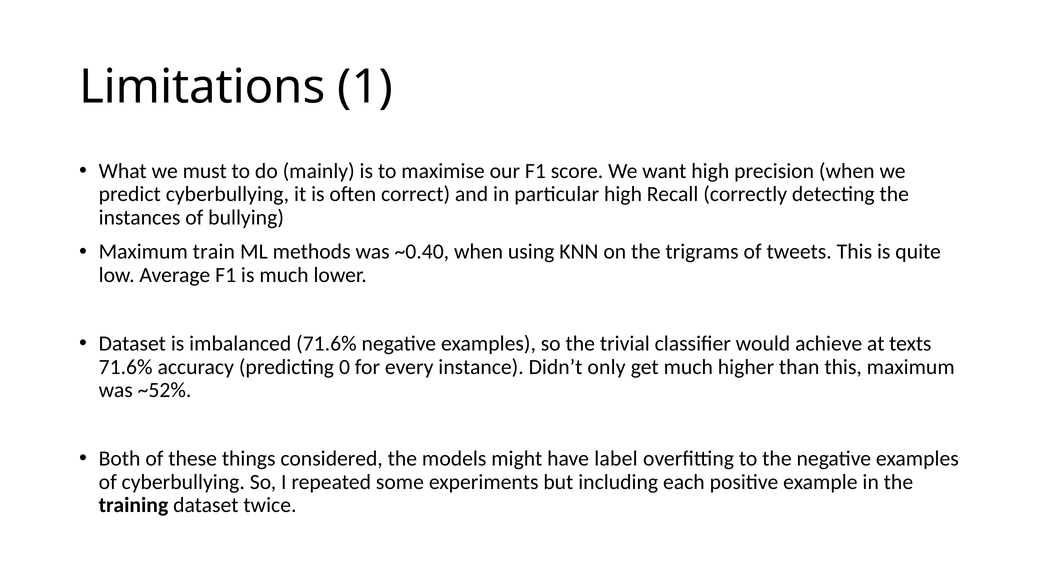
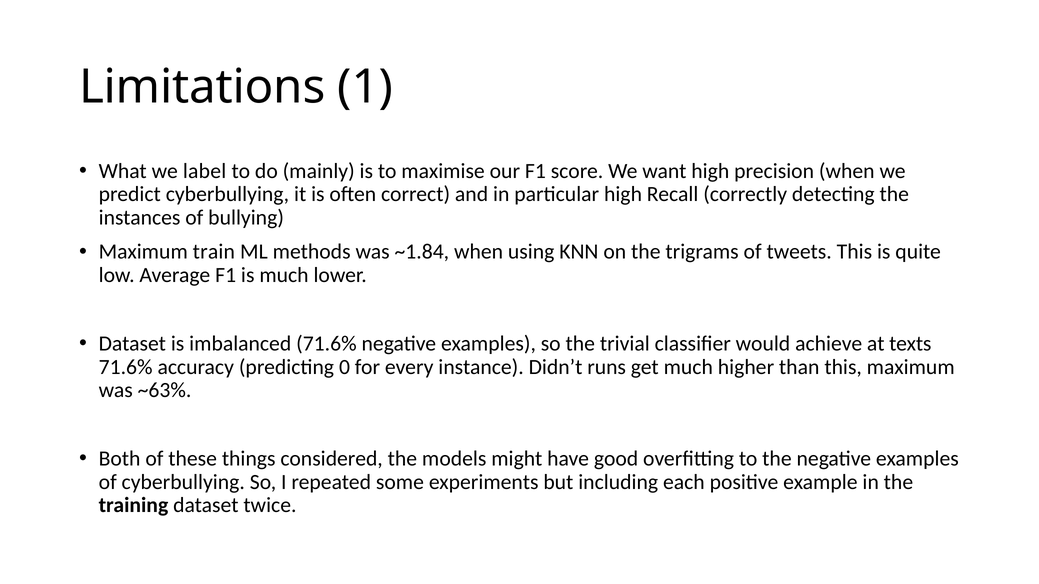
must: must -> label
~0.40: ~0.40 -> ~1.84
only: only -> runs
~52%: ~52% -> ~63%
label: label -> good
